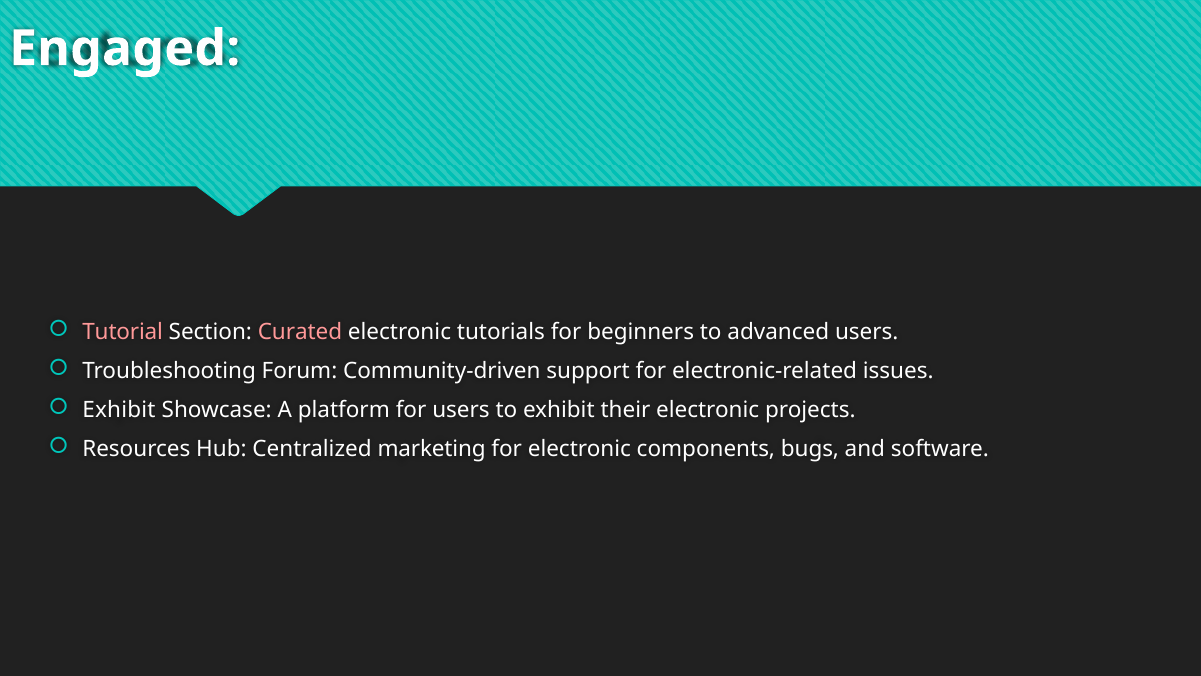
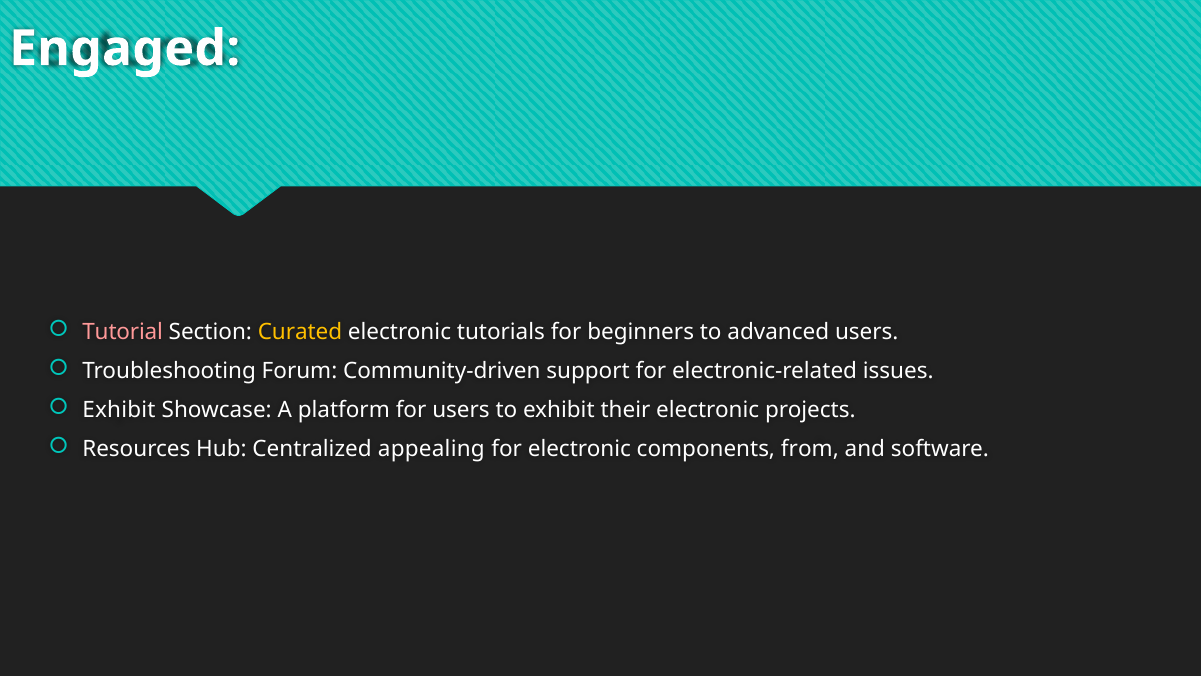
Curated colour: pink -> yellow
marketing: marketing -> appealing
bugs: bugs -> from
